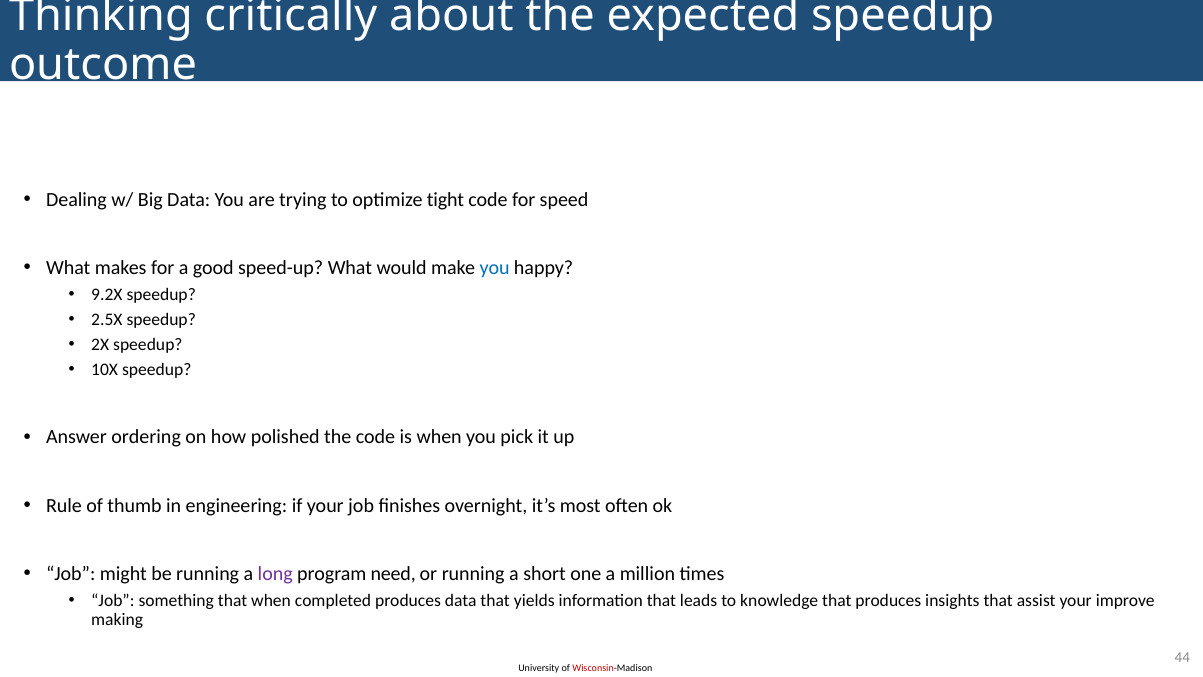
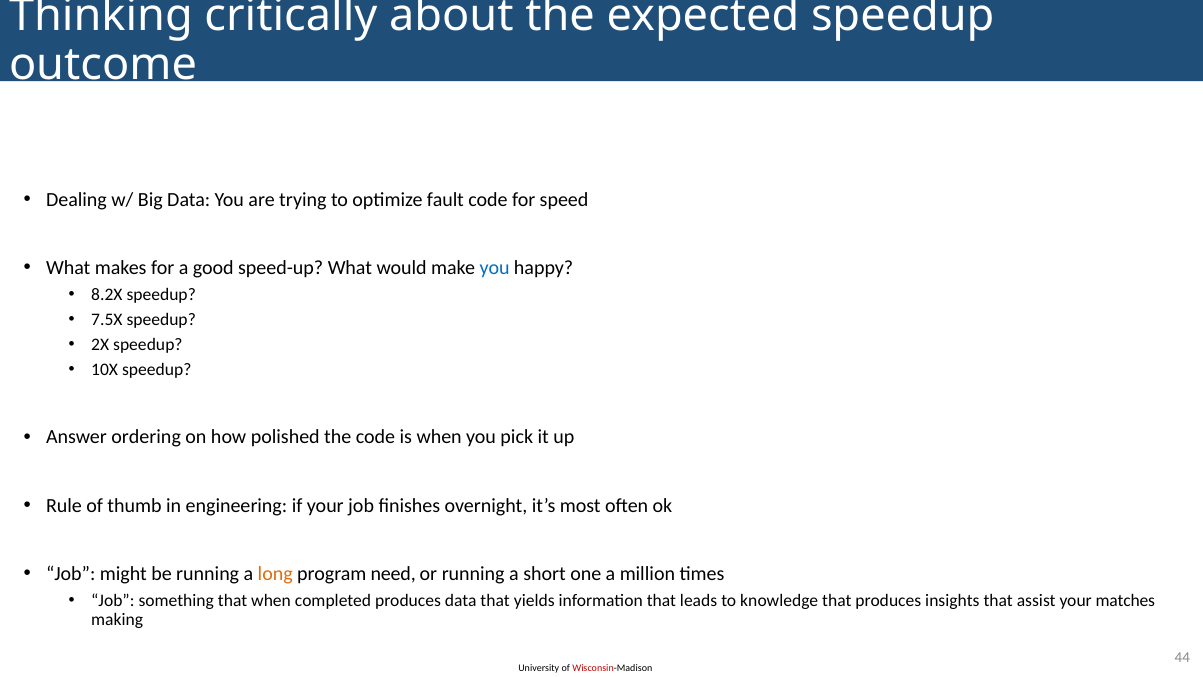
tight: tight -> fault
9.2X: 9.2X -> 8.2X
2.5X: 2.5X -> 7.5X
long colour: purple -> orange
improve: improve -> matches
